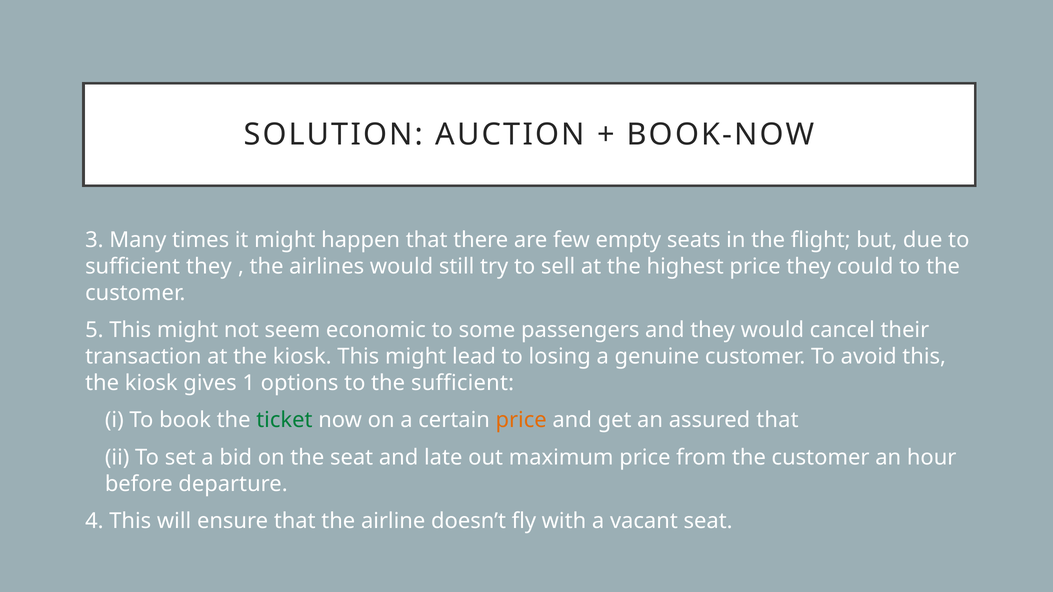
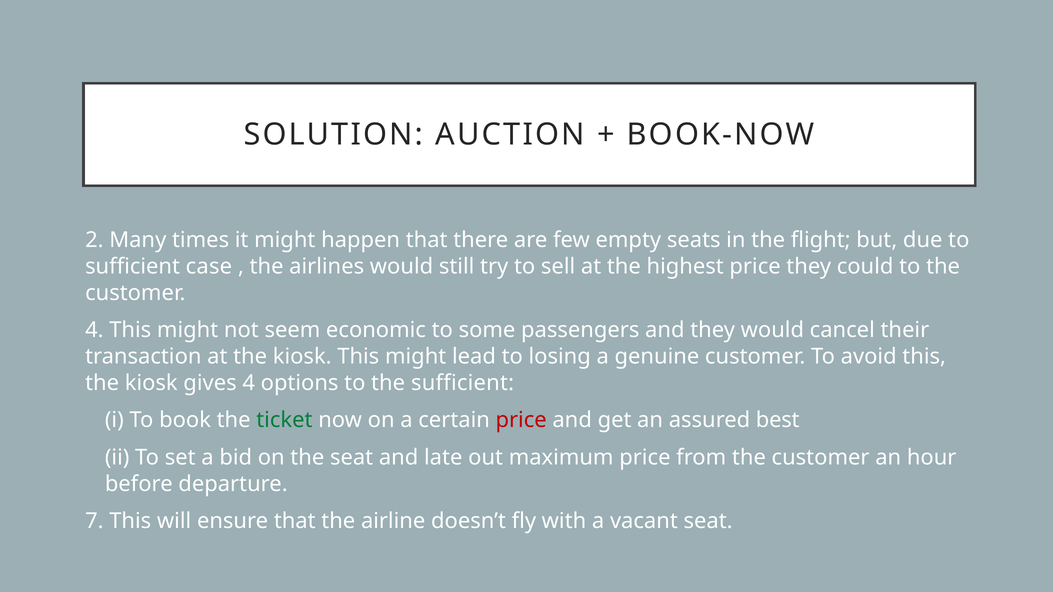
3: 3 -> 2
sufficient they: they -> case
5 at (94, 330): 5 -> 4
gives 1: 1 -> 4
price at (521, 420) colour: orange -> red
assured that: that -> best
4: 4 -> 7
